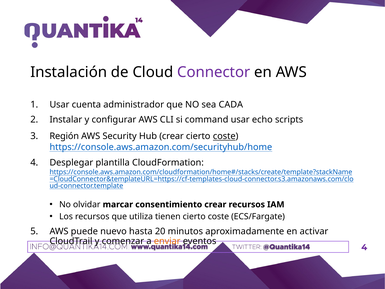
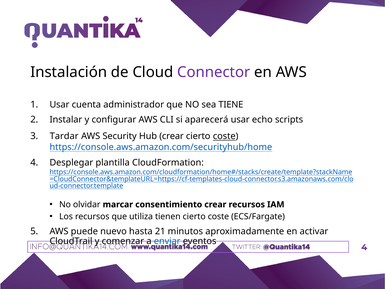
CADA: CADA -> TIENE
command: command -> aparecerá
Región: Región -> Tardar
20: 20 -> 21
enviar colour: orange -> blue
